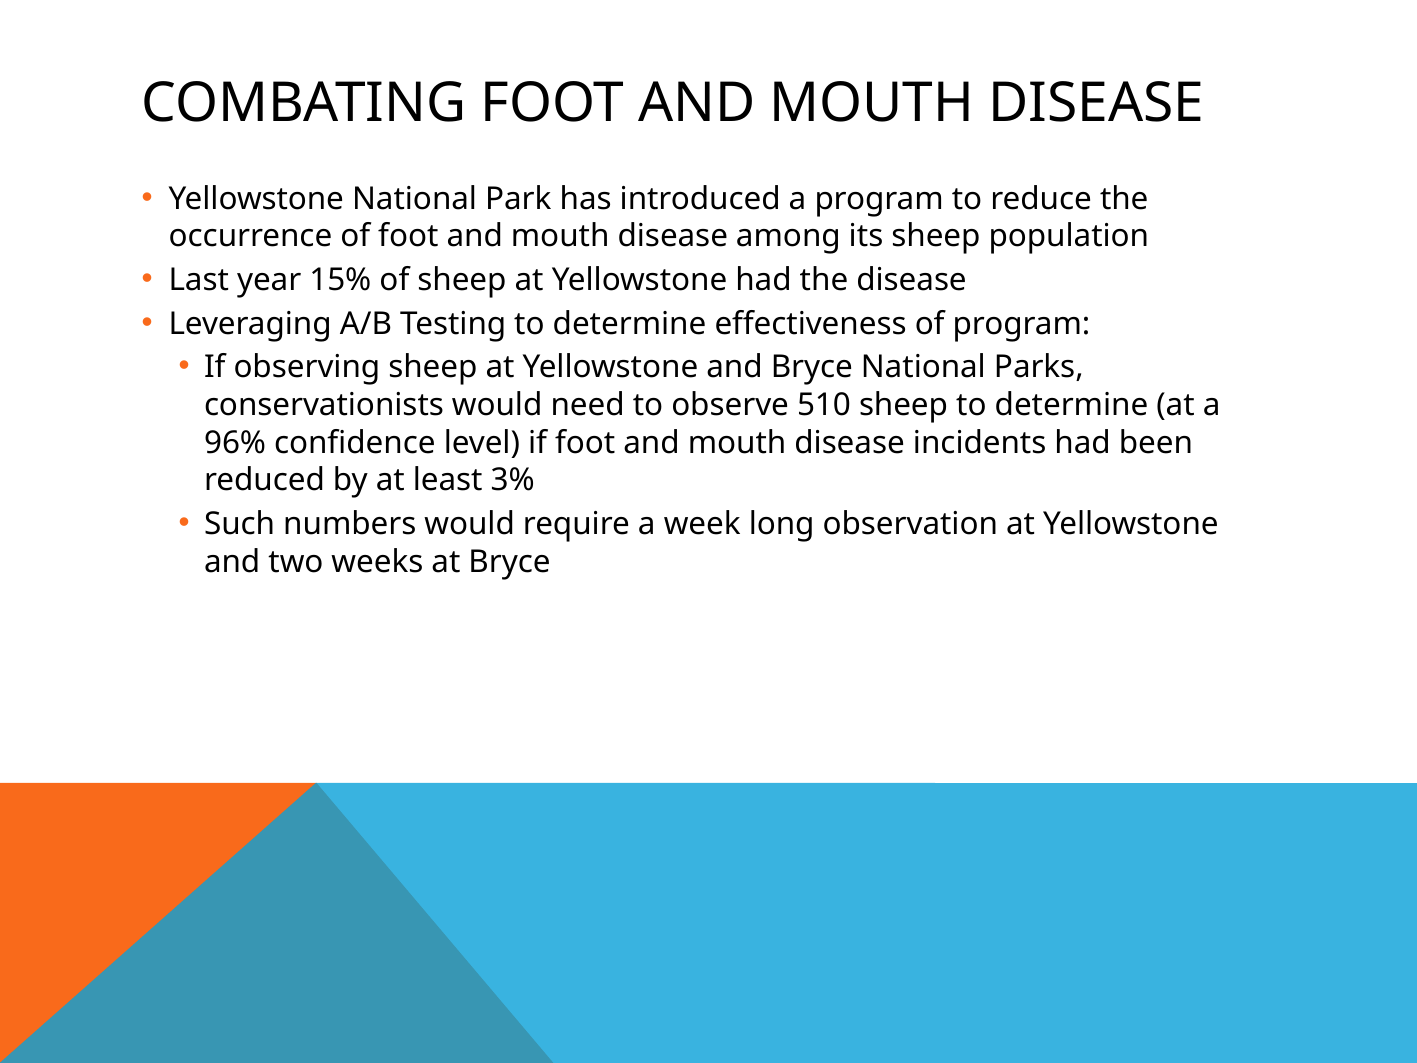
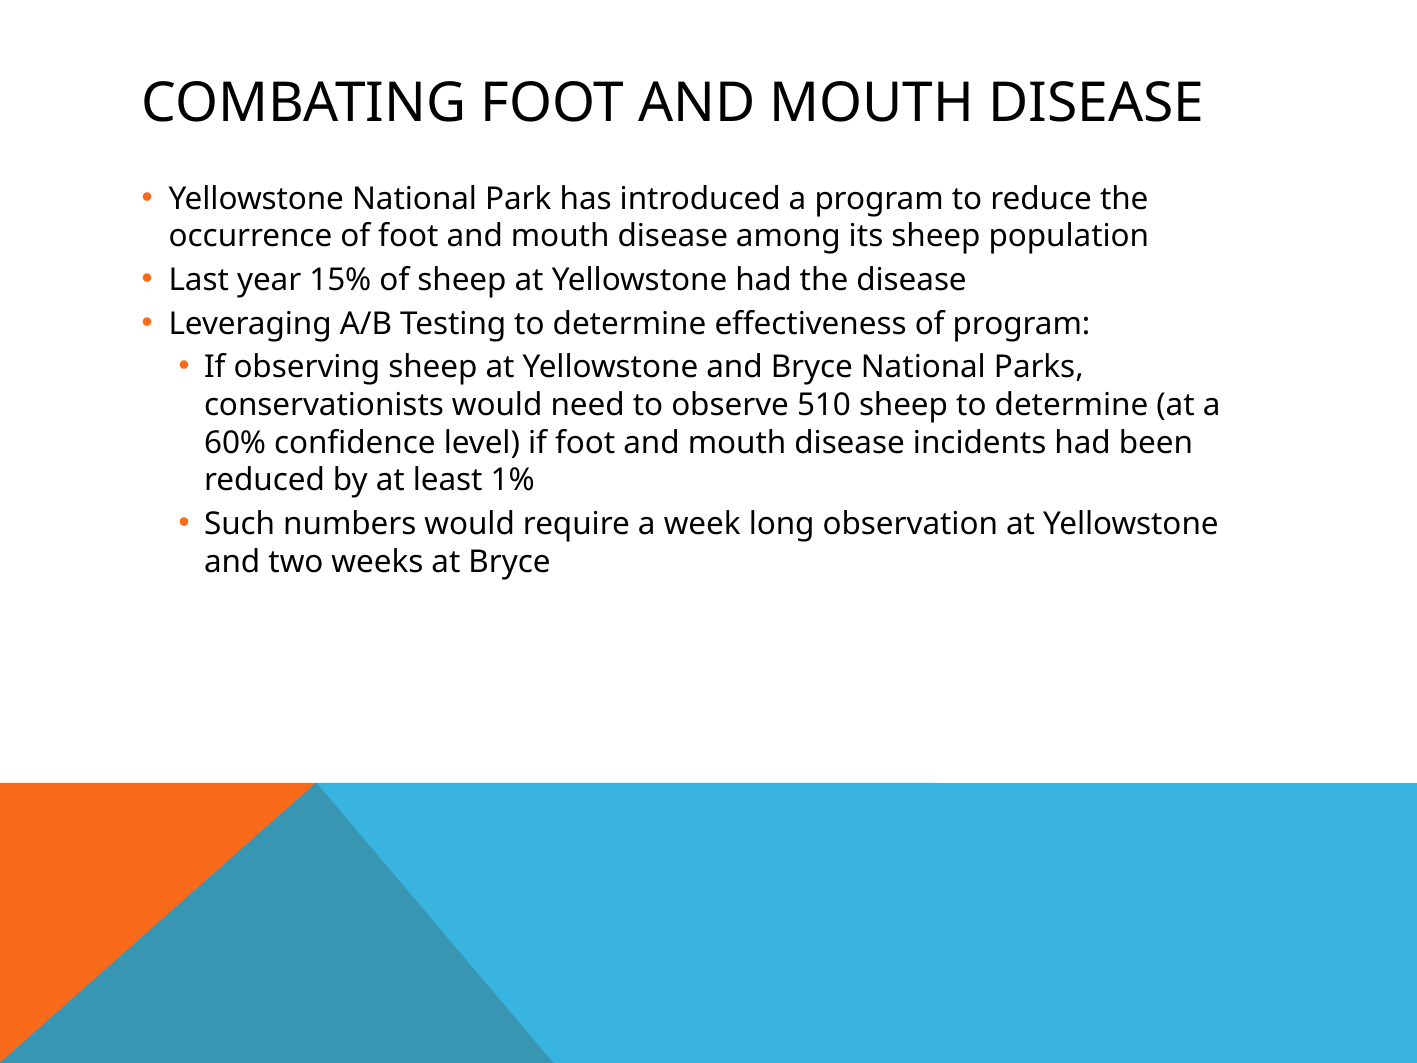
96%: 96% -> 60%
3%: 3% -> 1%
